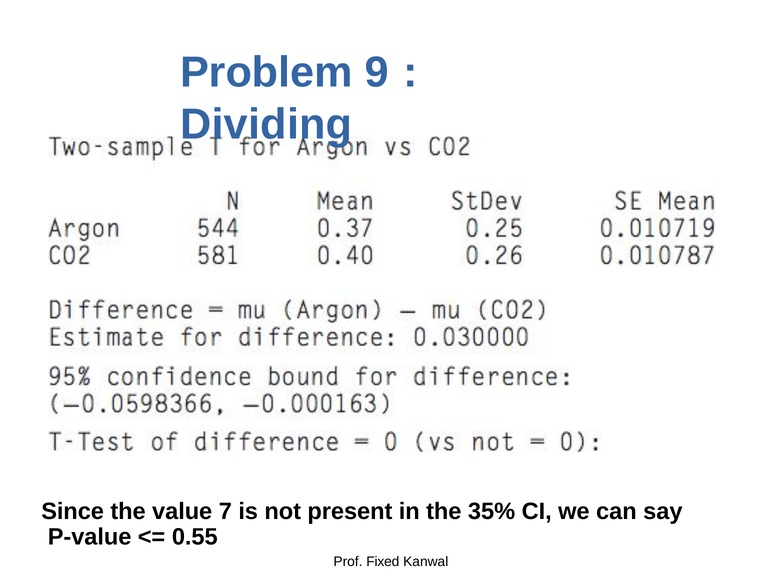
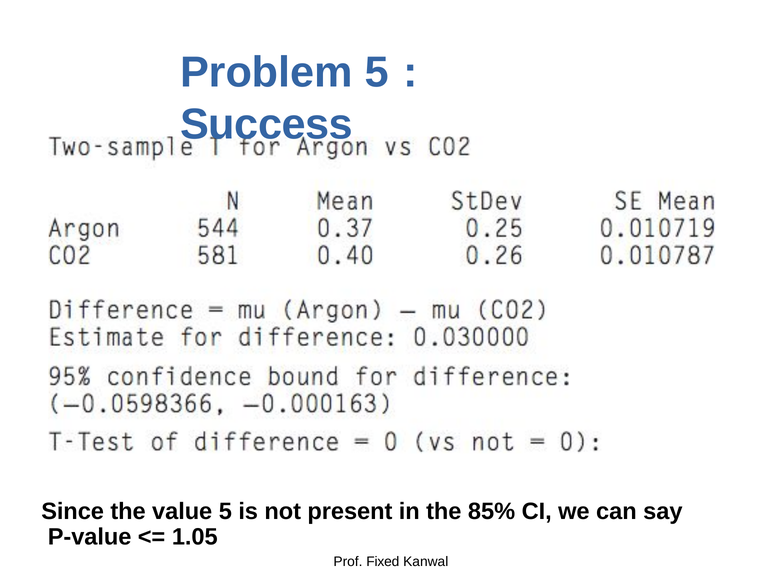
Problem 9: 9 -> 5
Dividing: Dividing -> Success
value 7: 7 -> 5
35%: 35% -> 85%
0.55: 0.55 -> 1.05
